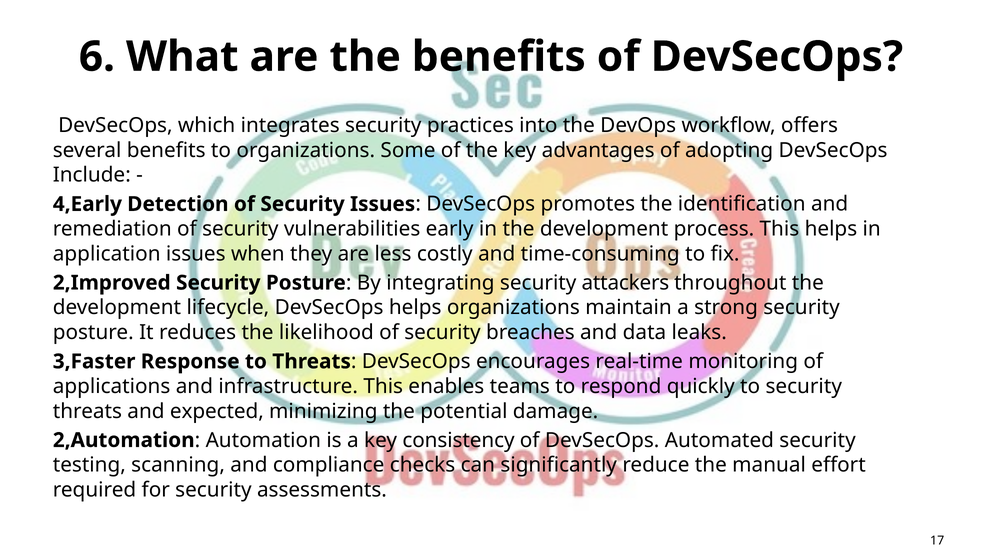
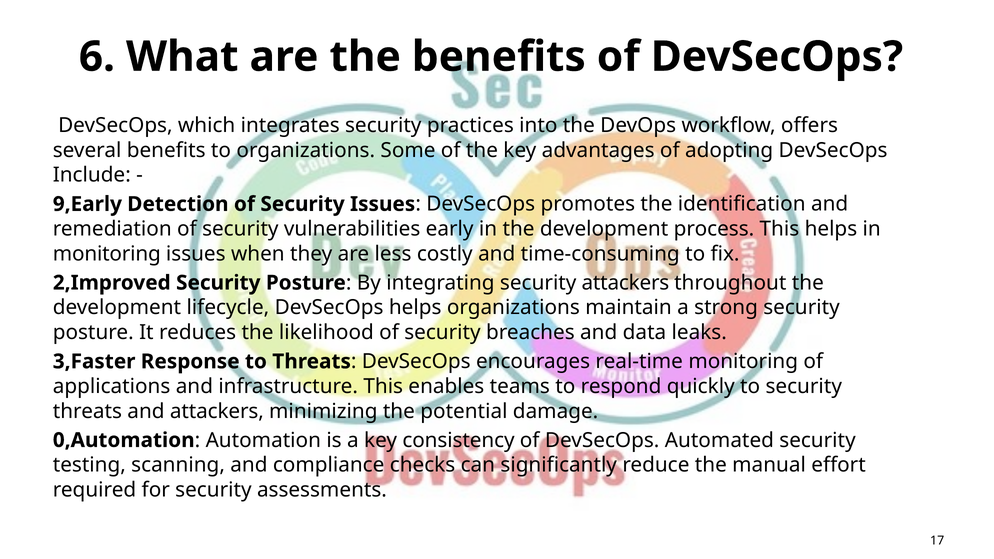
4,Early: 4,Early -> 9,Early
application at (107, 254): application -> monitoring
and expected: expected -> attackers
2,Automation: 2,Automation -> 0,Automation
